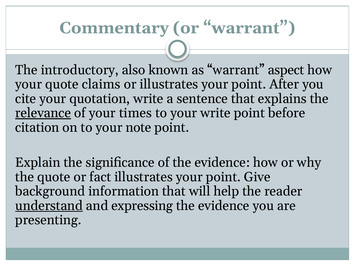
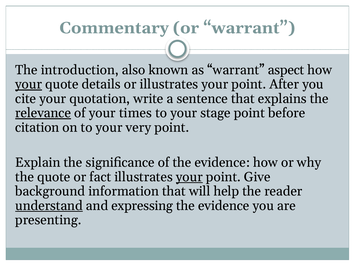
introductory: introductory -> introduction
your at (29, 84) underline: none -> present
claims: claims -> details
your write: write -> stage
note: note -> very
your at (189, 177) underline: none -> present
